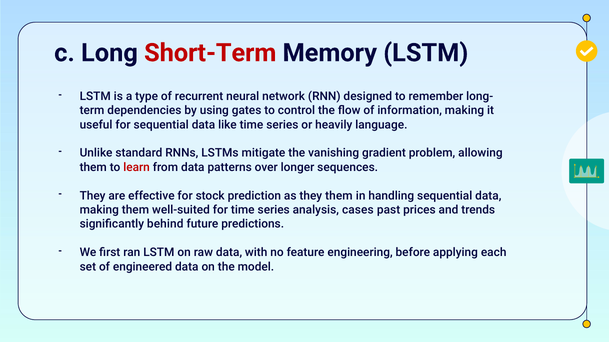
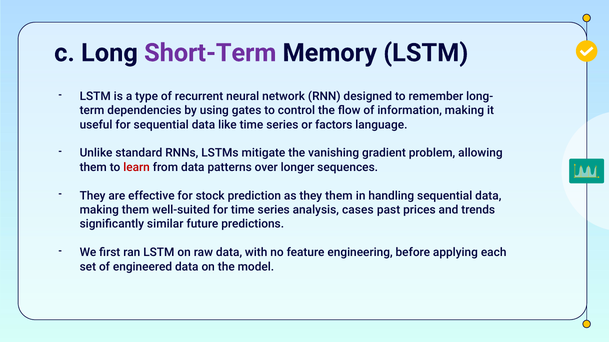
Short-Term colour: red -> purple
heavily: heavily -> factors
behind: behind -> similar
